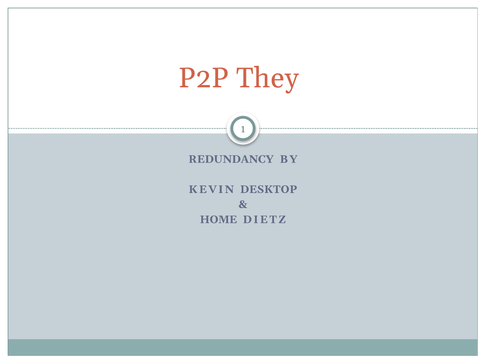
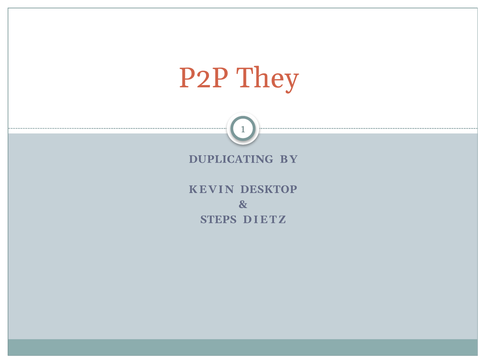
REDUNDANCY: REDUNDANCY -> DUPLICATING
HOME: HOME -> STEPS
